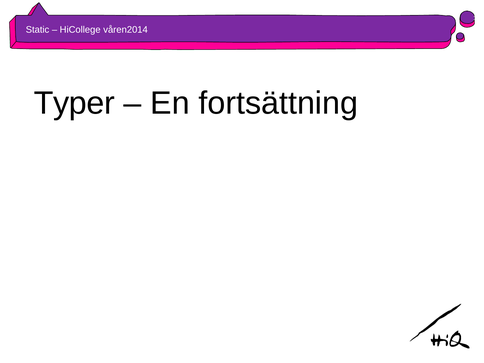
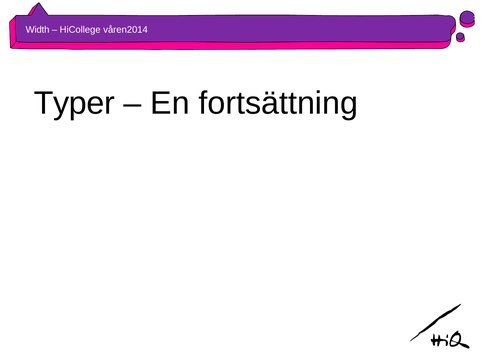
Static: Static -> Width
